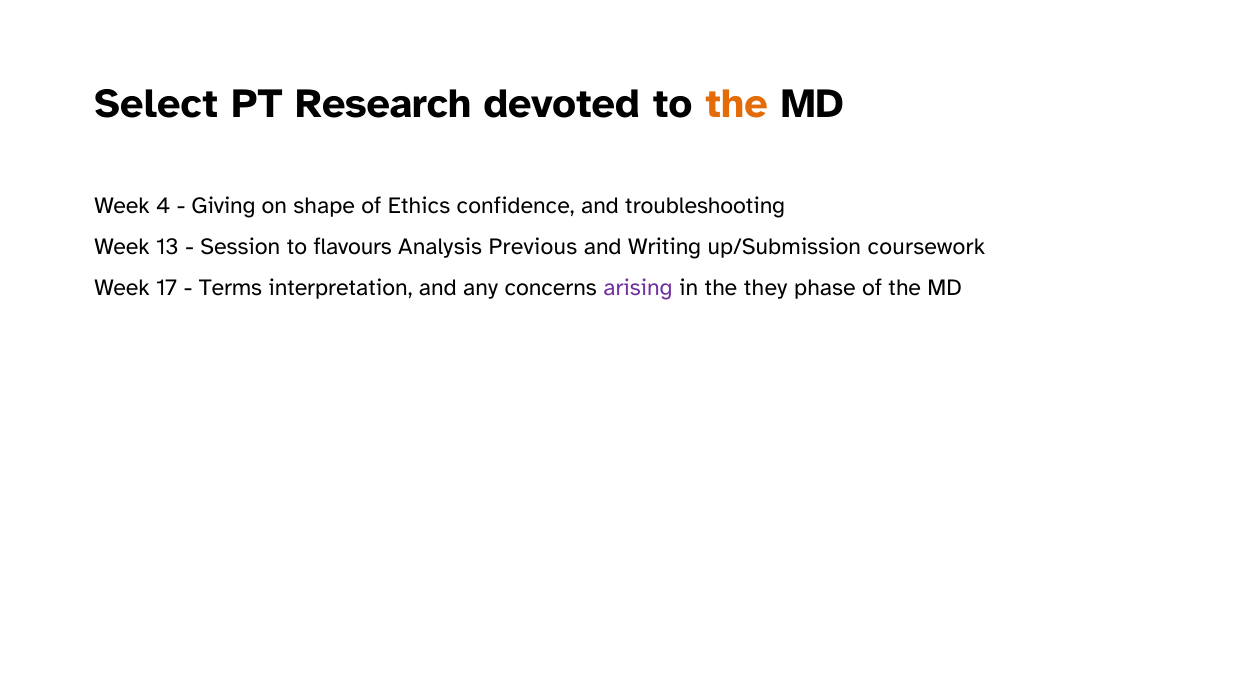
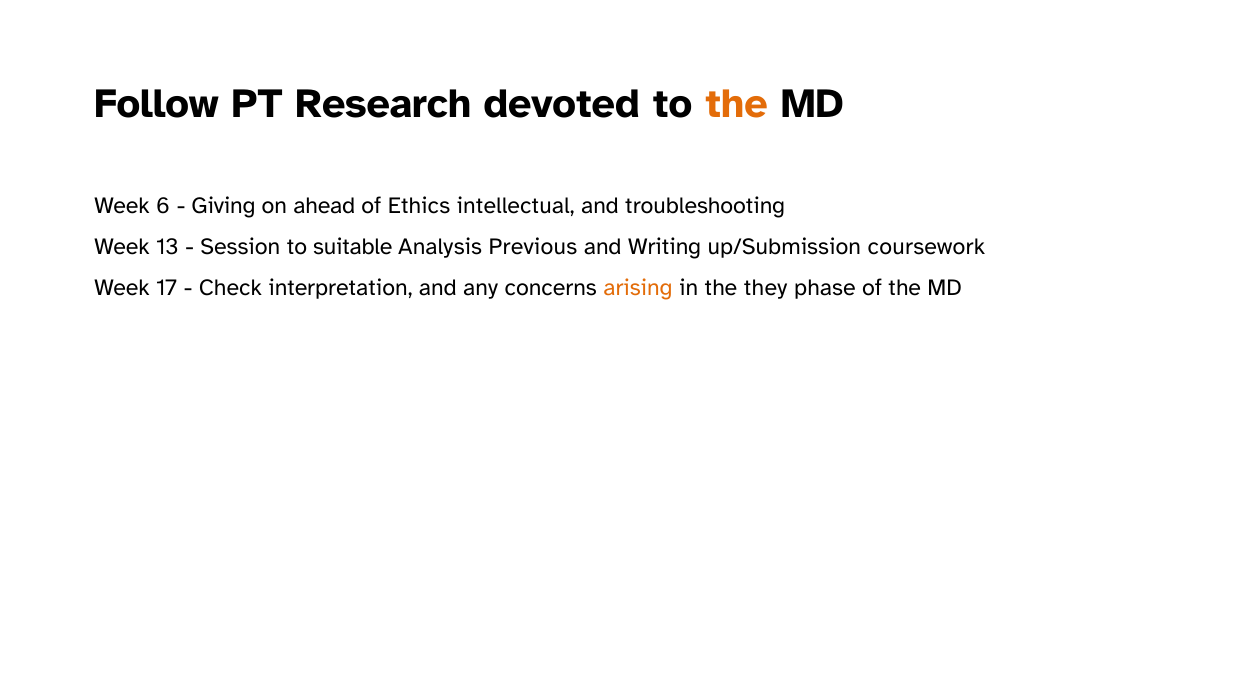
Select: Select -> Follow
4: 4 -> 6
shape: shape -> ahead
confidence: confidence -> intellectual
flavours: flavours -> suitable
Terms: Terms -> Check
arising colour: purple -> orange
